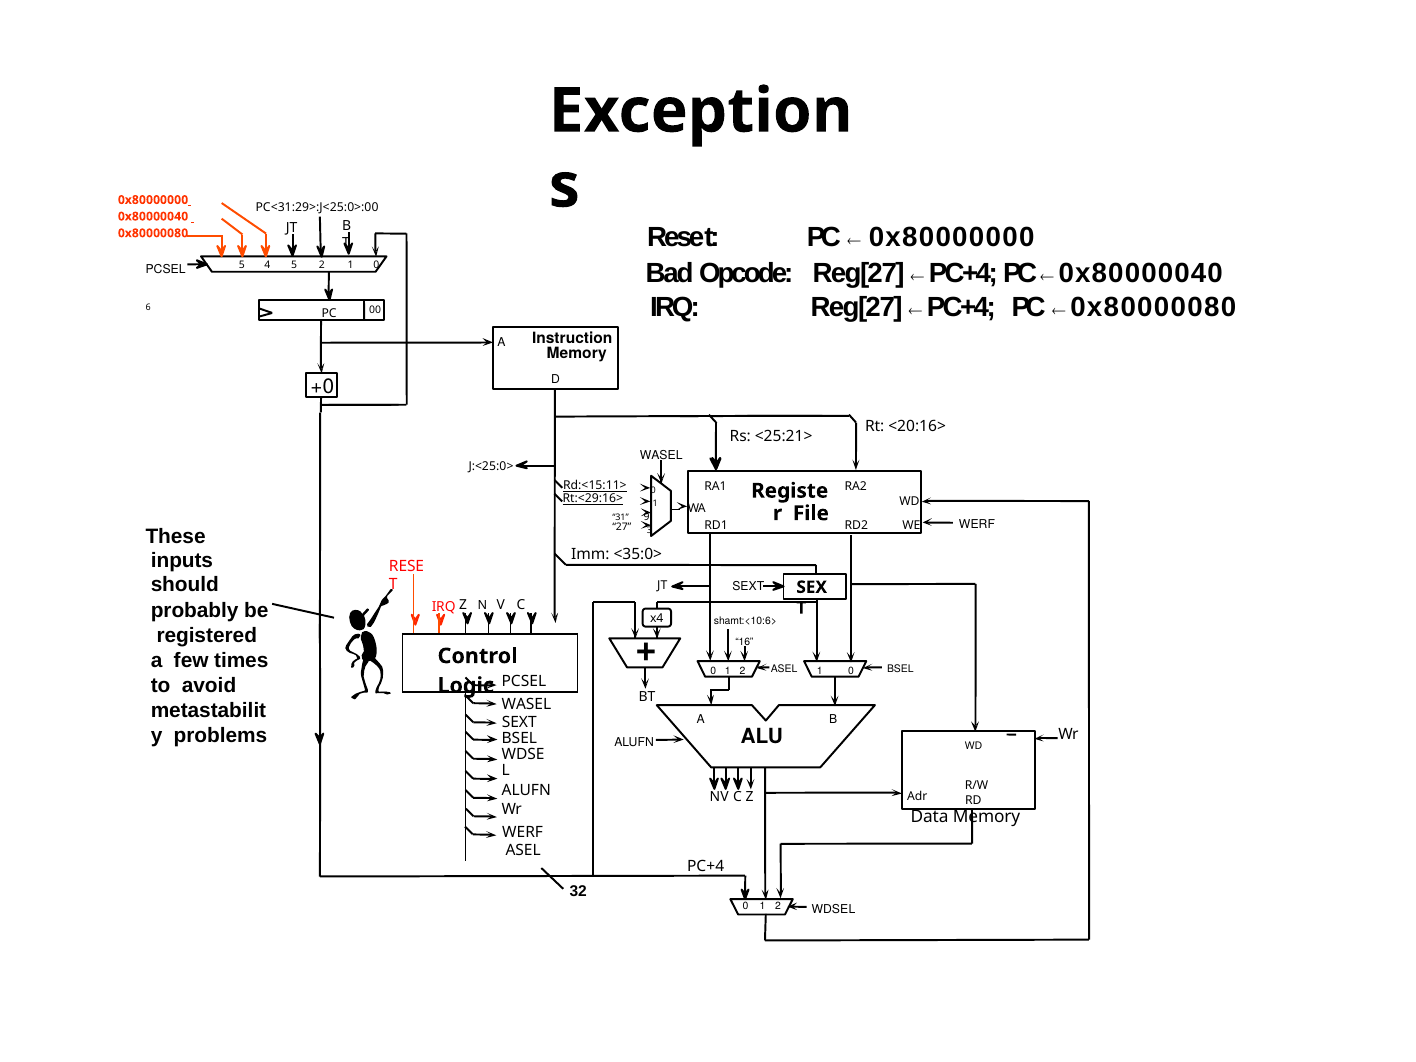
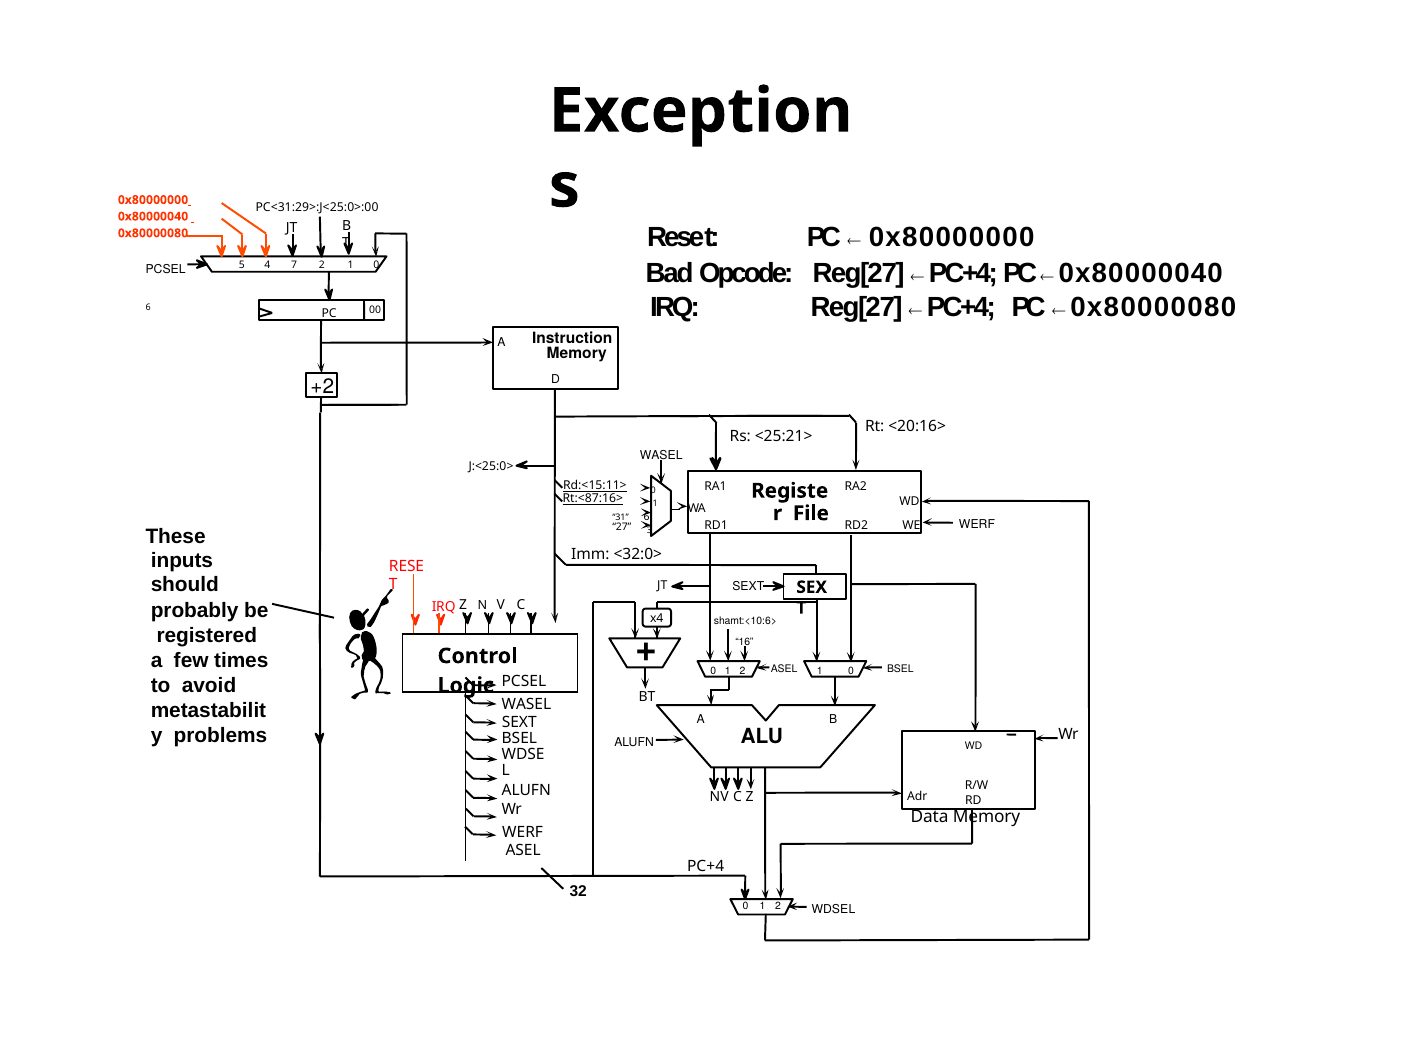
4 5: 5 -> 7
+0: +0 -> +2
Rt:<29:16>: Rt:<29:16> -> Rt:<87:16>
31 9: 9 -> 6
<35:0>: <35:0> -> <32:0>
